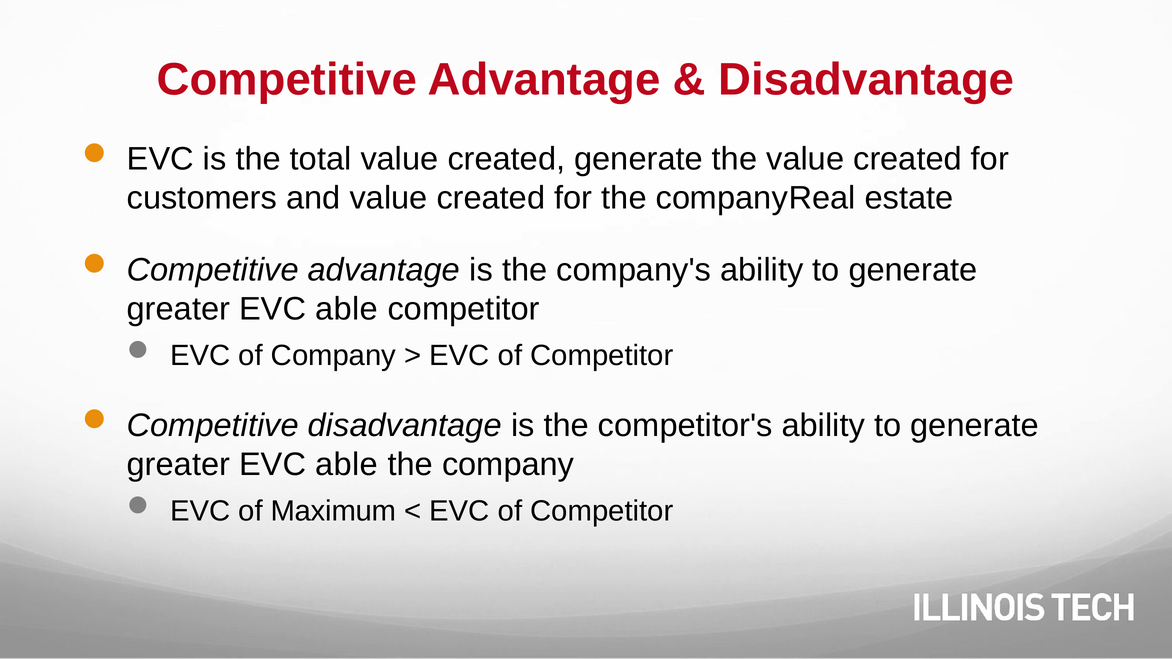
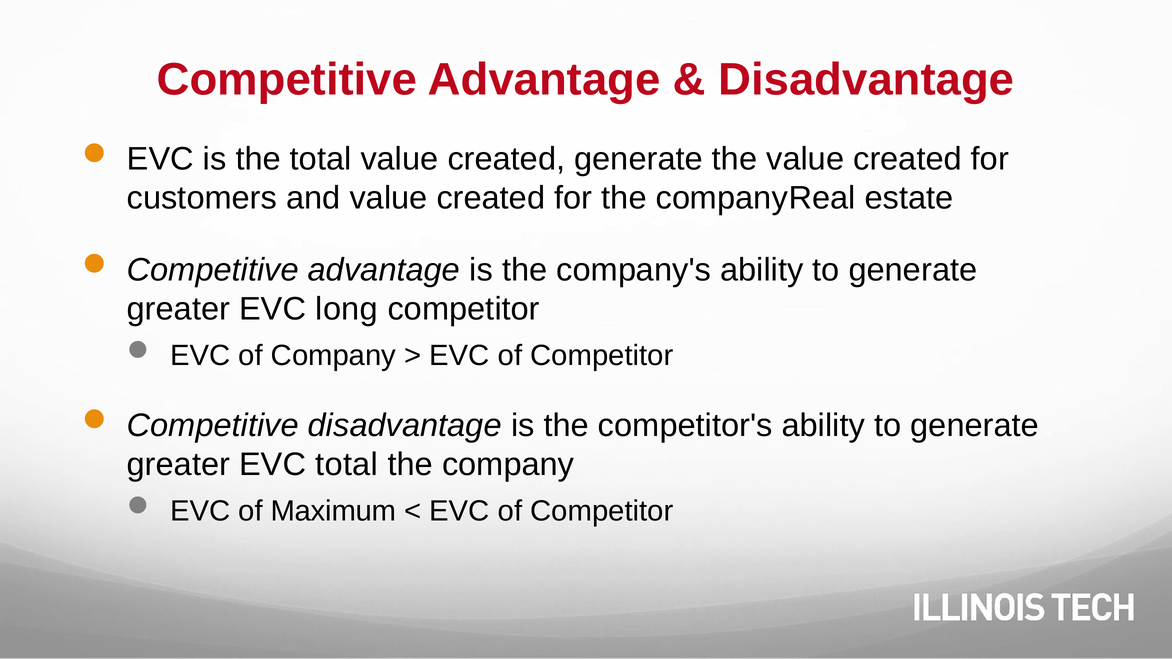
able at (347, 309): able -> long
able at (347, 465): able -> total
